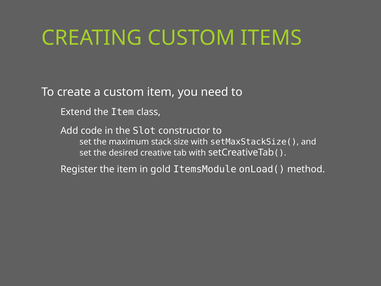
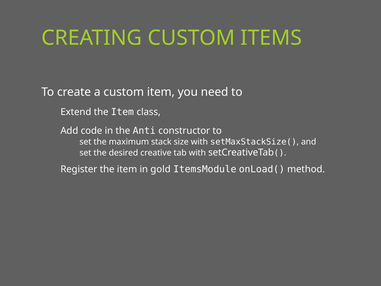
Slot: Slot -> Anti
